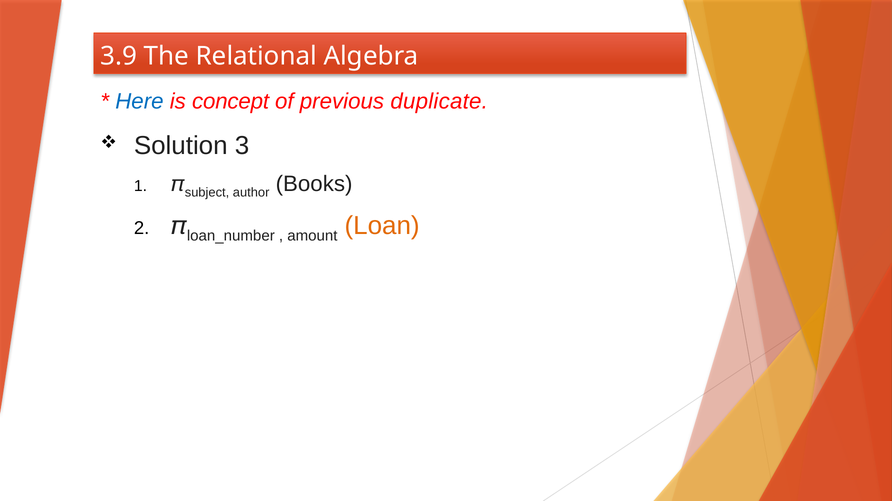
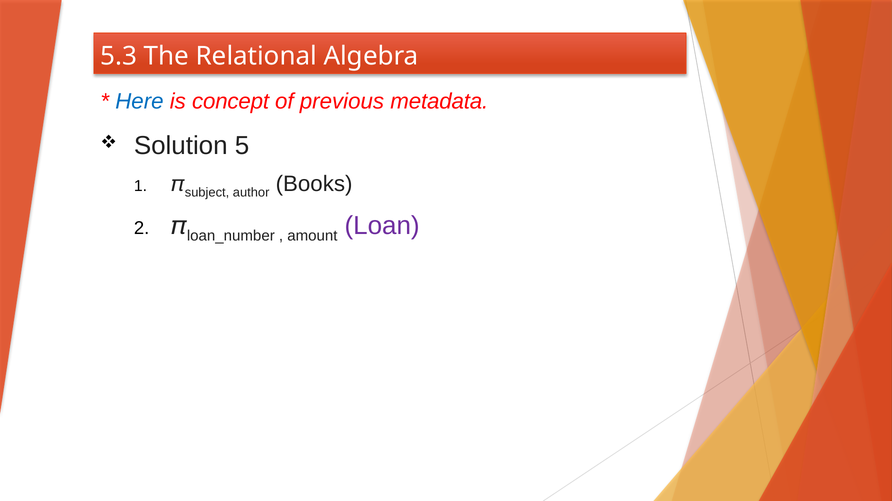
3.9: 3.9 -> 5.3
duplicate: duplicate -> metadata
3: 3 -> 5
Loan colour: orange -> purple
